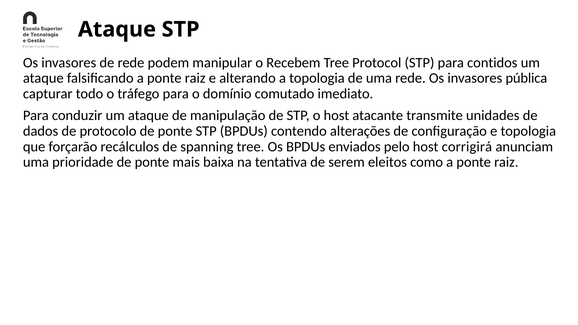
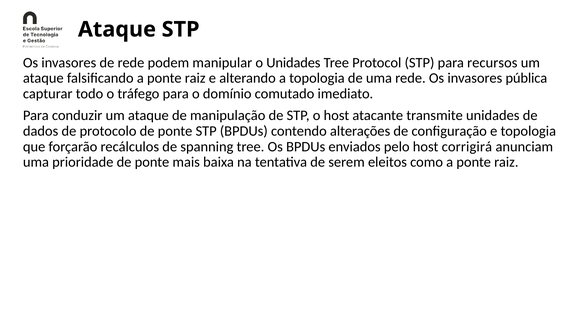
o Recebem: Recebem -> Unidades
contidos: contidos -> recursos
